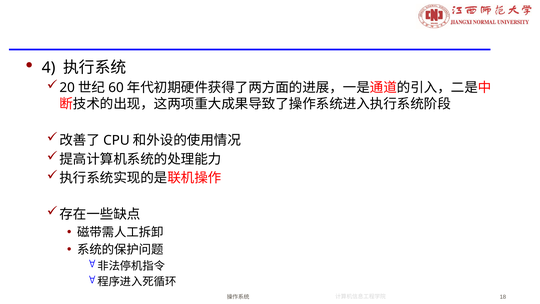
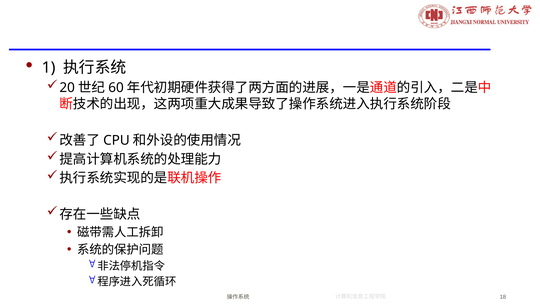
4: 4 -> 1
